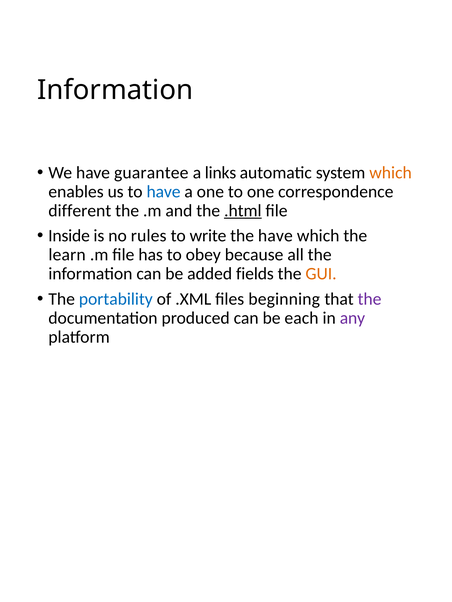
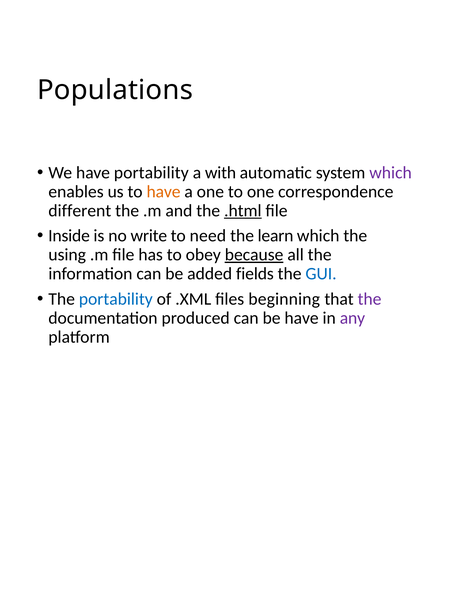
Information at (115, 90): Information -> Populations
have guarantee: guarantee -> portability
links: links -> with
which at (391, 173) colour: orange -> purple
have at (164, 192) colour: blue -> orange
rules: rules -> write
write: write -> need
the have: have -> learn
learn: learn -> using
because underline: none -> present
GUI colour: orange -> blue
be each: each -> have
